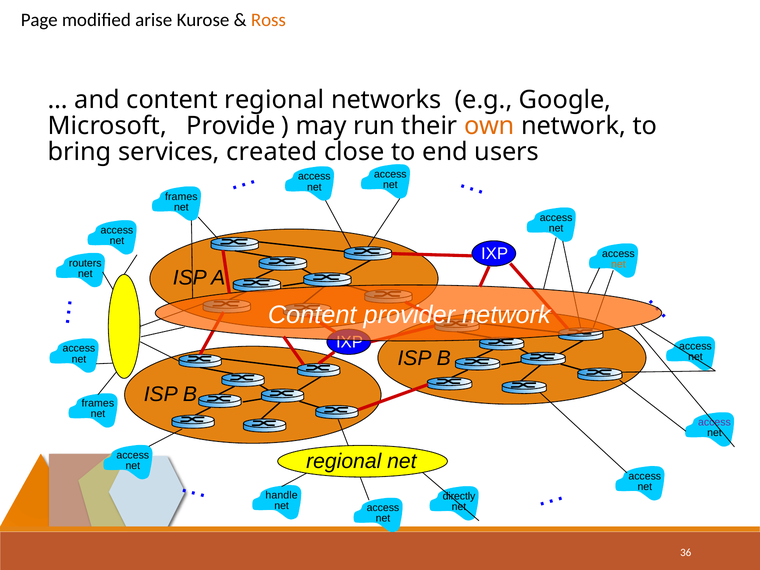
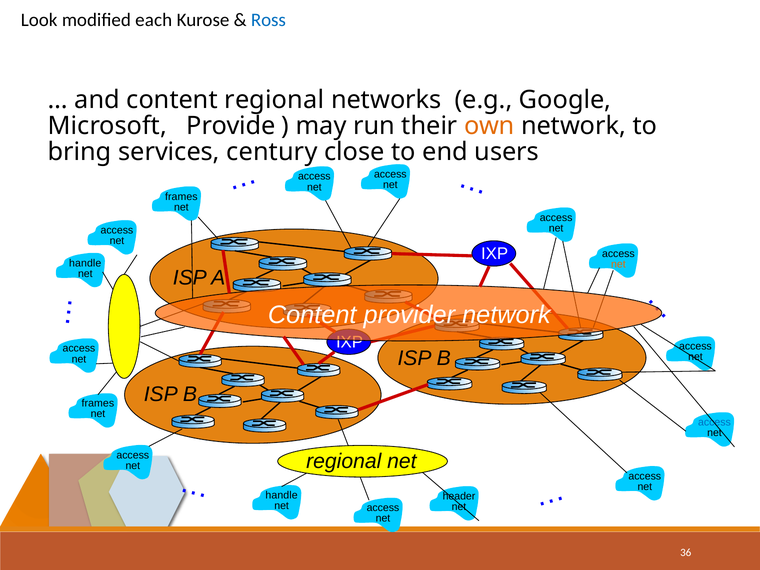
Page: Page -> Look
arise: arise -> each
Ross colour: orange -> blue
created: created -> century
routers at (85, 263): routers -> handle
access at (714, 422) colour: purple -> blue
directly: directly -> header
